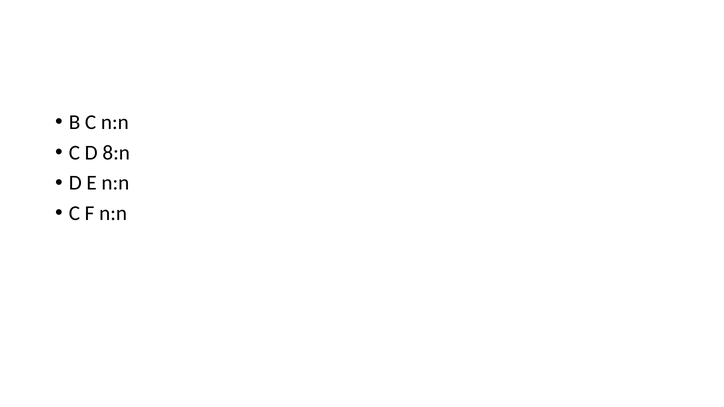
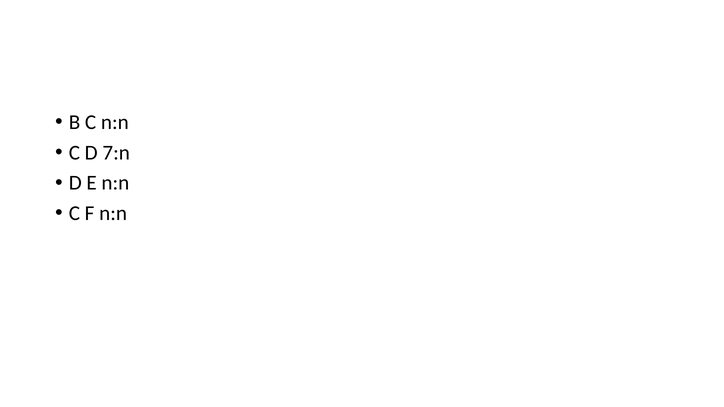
8:n: 8:n -> 7:n
